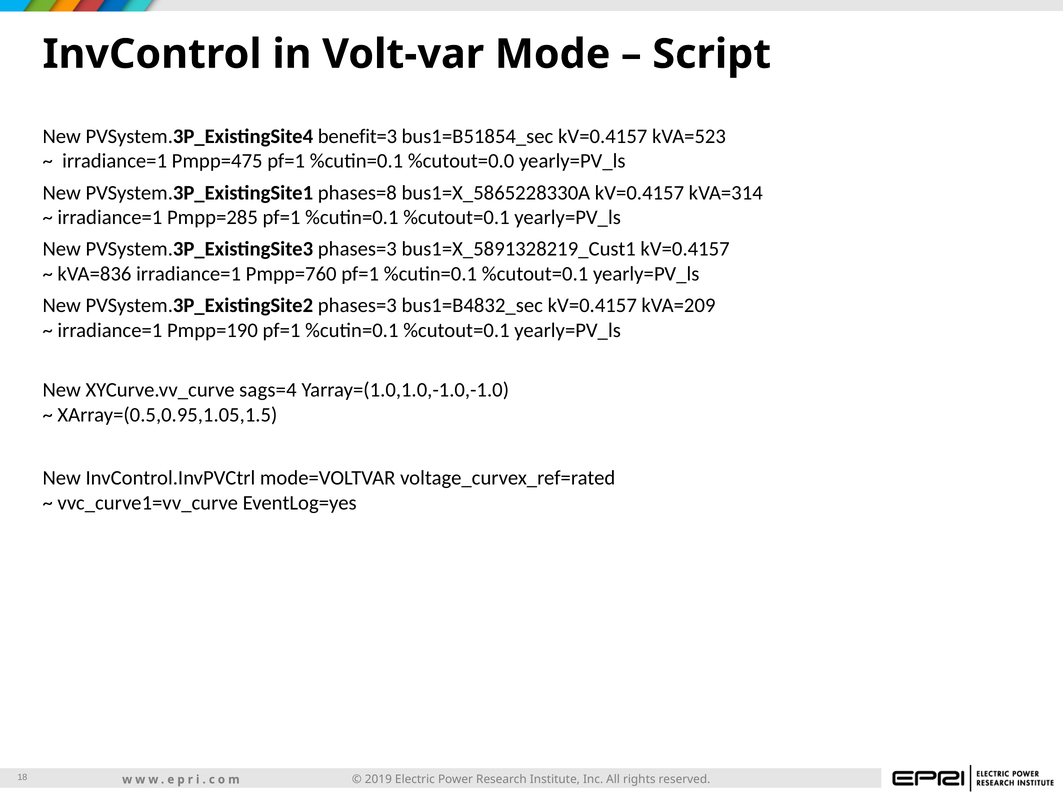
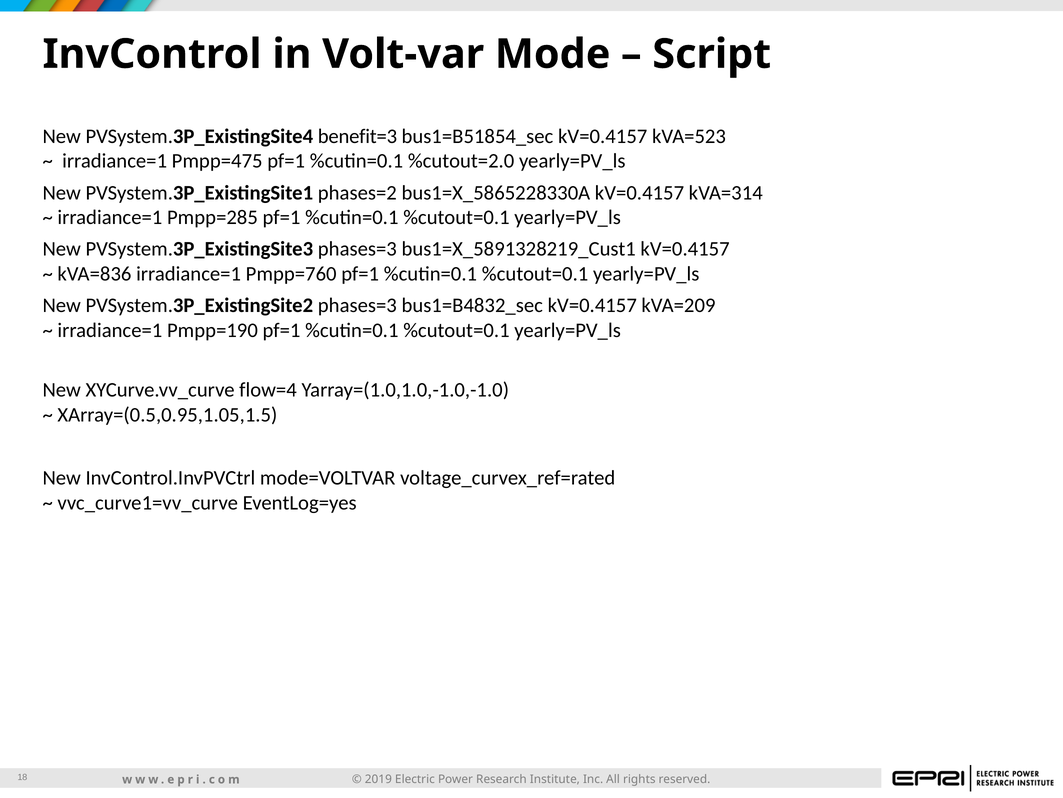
%cutout=0.0: %cutout=0.0 -> %cutout=2.0
phases=8: phases=8 -> phases=2
sags=4: sags=4 -> flow=4
